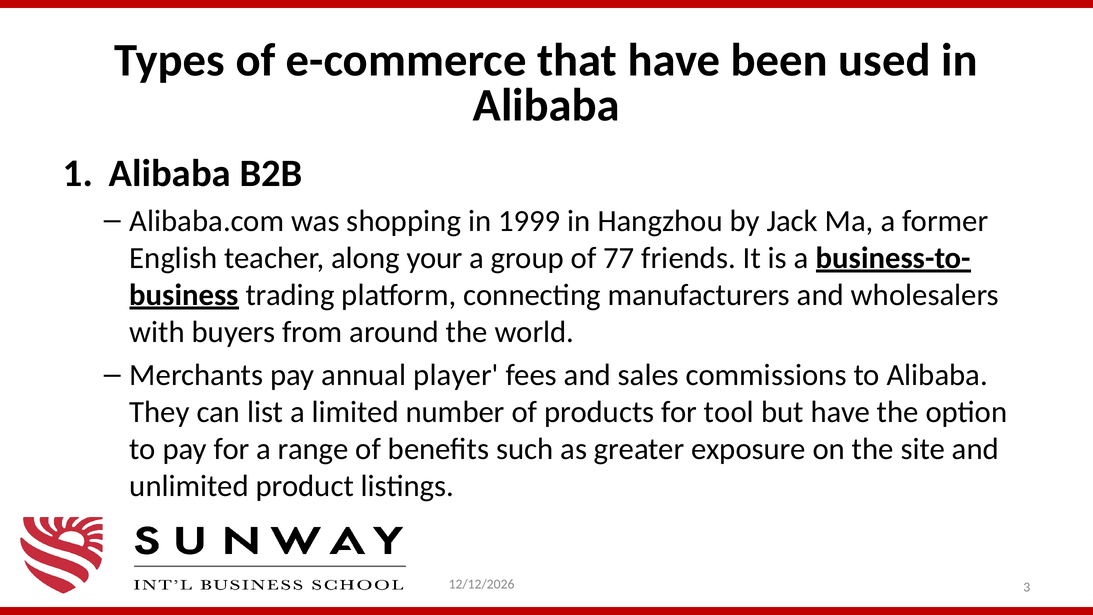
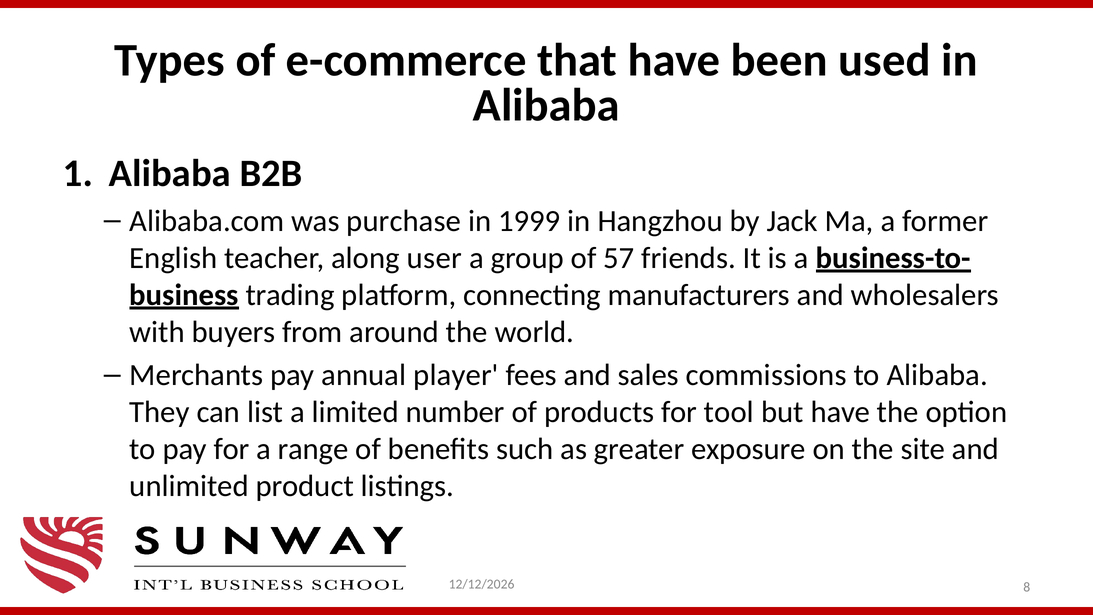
shopping: shopping -> purchase
your: your -> user
77: 77 -> 57
3: 3 -> 8
